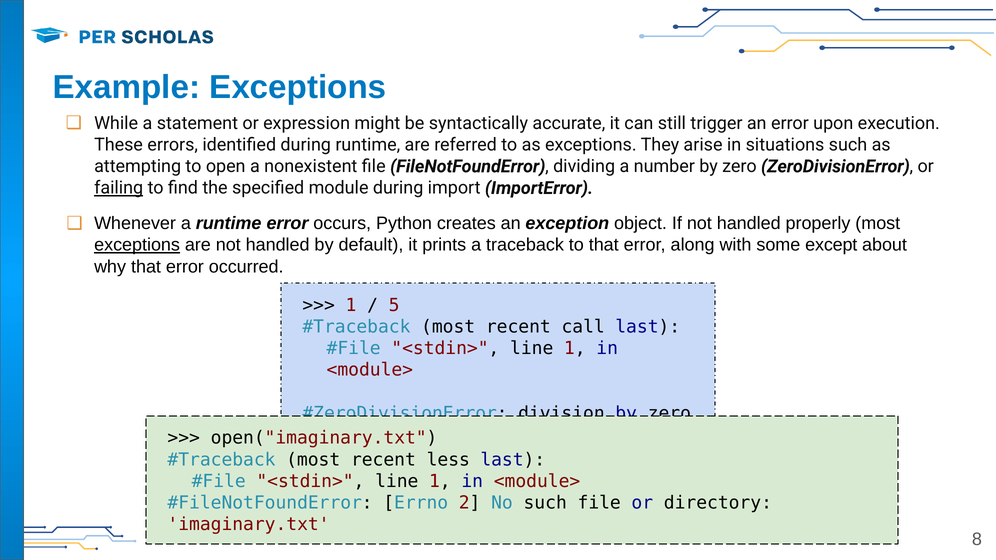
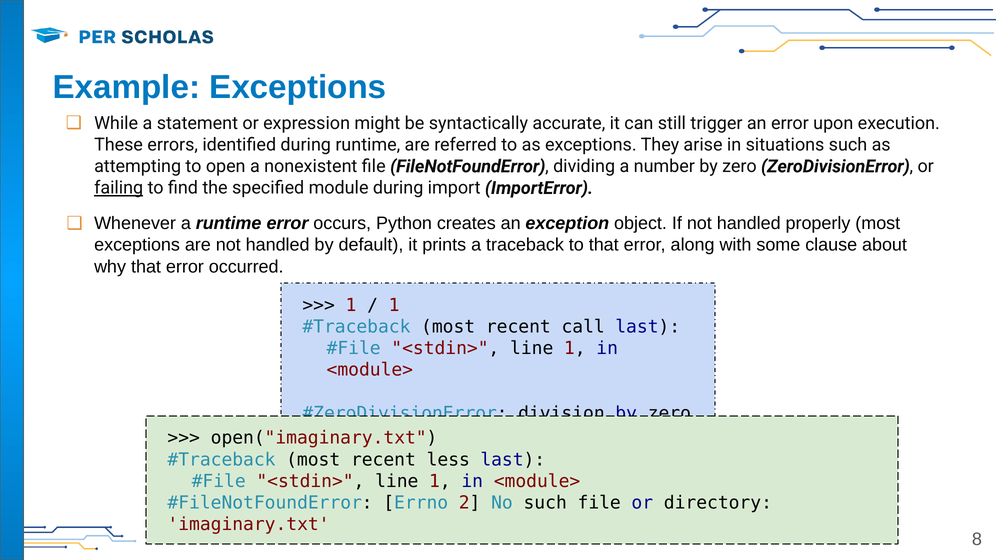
exceptions at (137, 245) underline: present -> none
except: except -> clause
5 at (394, 305): 5 -> 1
